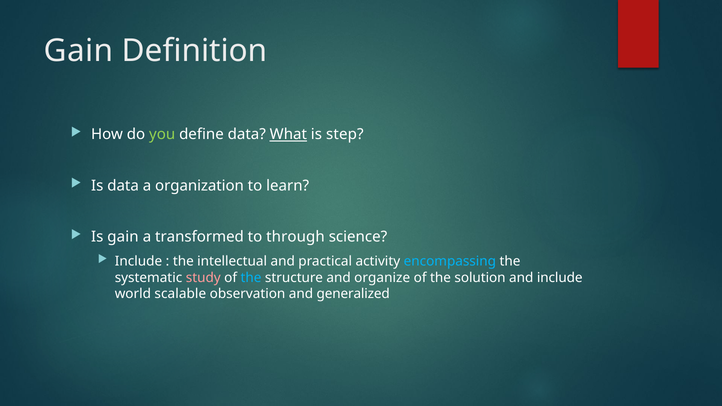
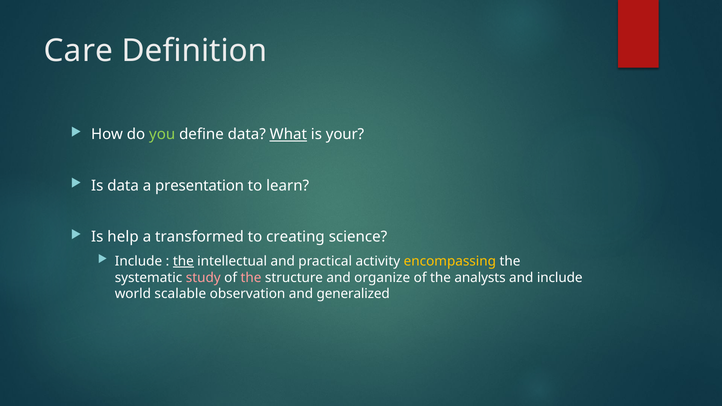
Gain at (78, 51): Gain -> Care
step: step -> your
organization: organization -> presentation
Is gain: gain -> help
through: through -> creating
the at (183, 261) underline: none -> present
encompassing colour: light blue -> yellow
the at (251, 278) colour: light blue -> pink
solution: solution -> analysts
